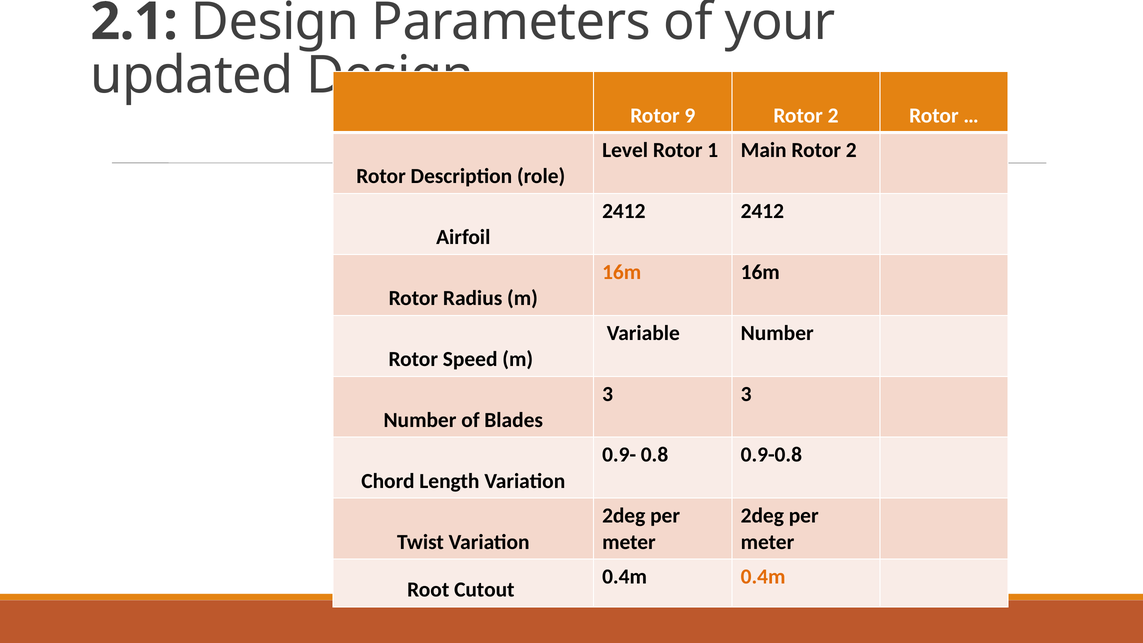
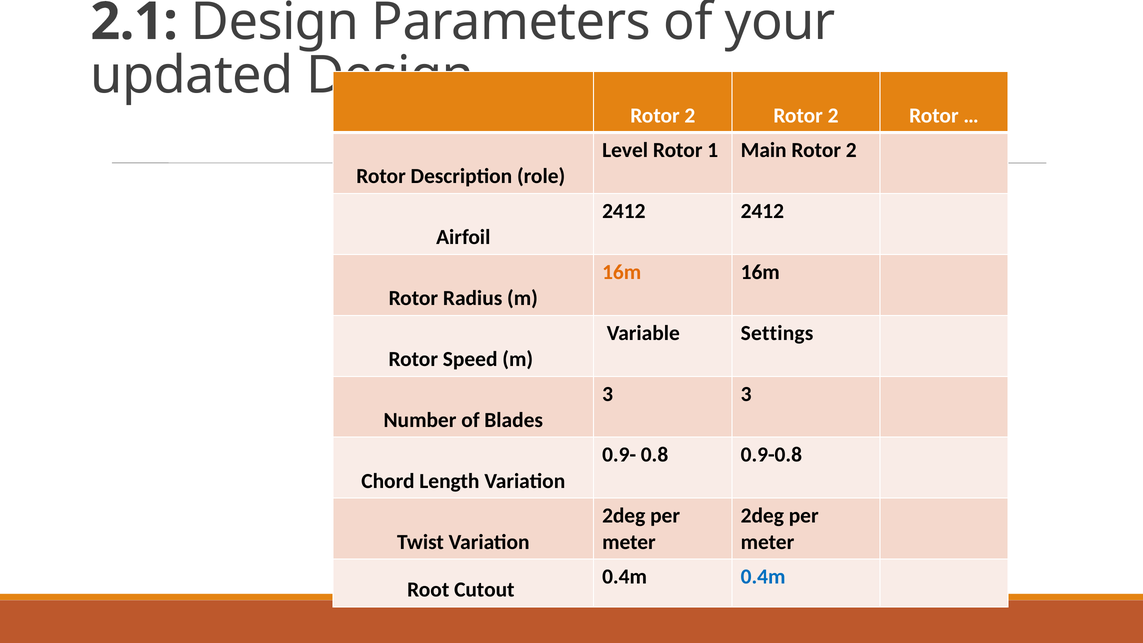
9 at (690, 115): 9 -> 2
Variable Number: Number -> Settings
0.4m at (763, 577) colour: orange -> blue
